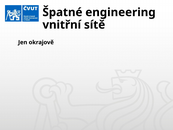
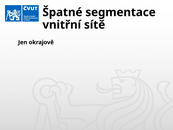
engineering: engineering -> segmentace
